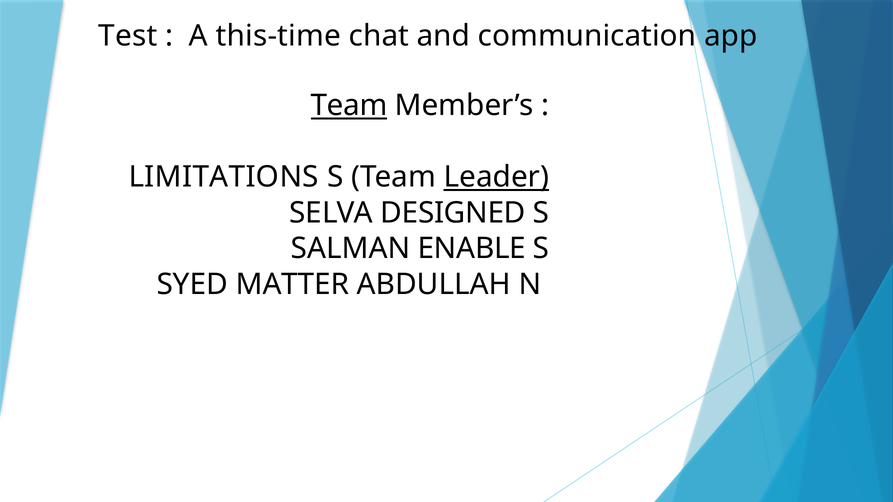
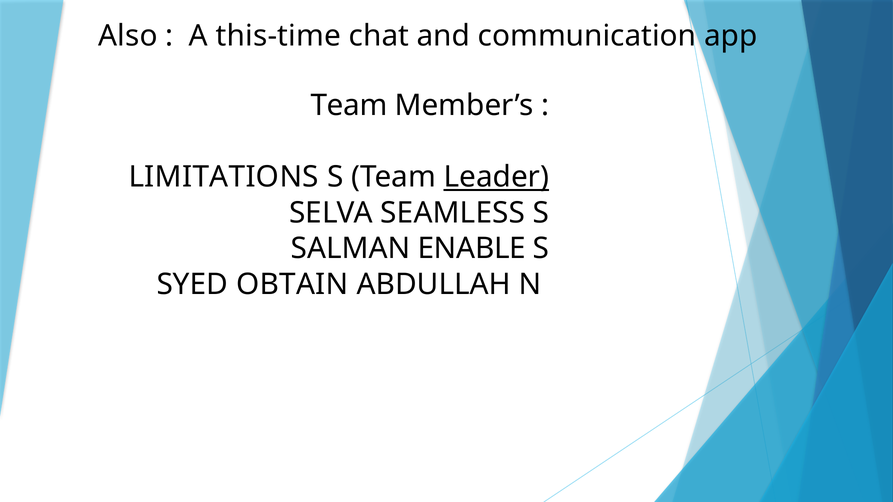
Test: Test -> Also
Team at (349, 106) underline: present -> none
DESIGNED: DESIGNED -> SEAMLESS
MATTER: MATTER -> OBTAIN
